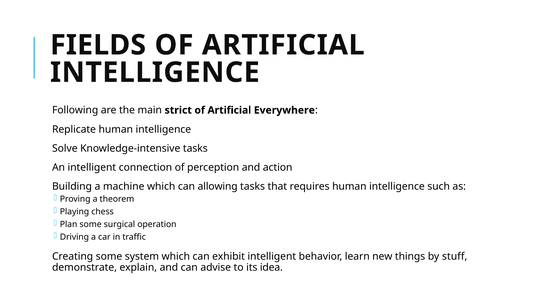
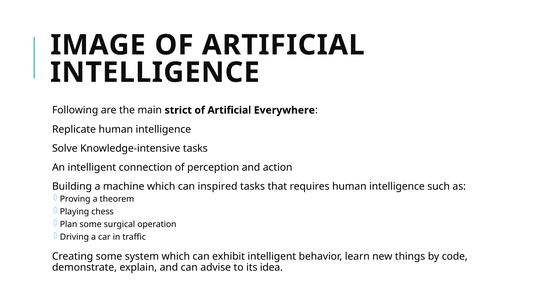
FIELDS: FIELDS -> IMAGE
allowing: allowing -> inspired
stuff: stuff -> code
